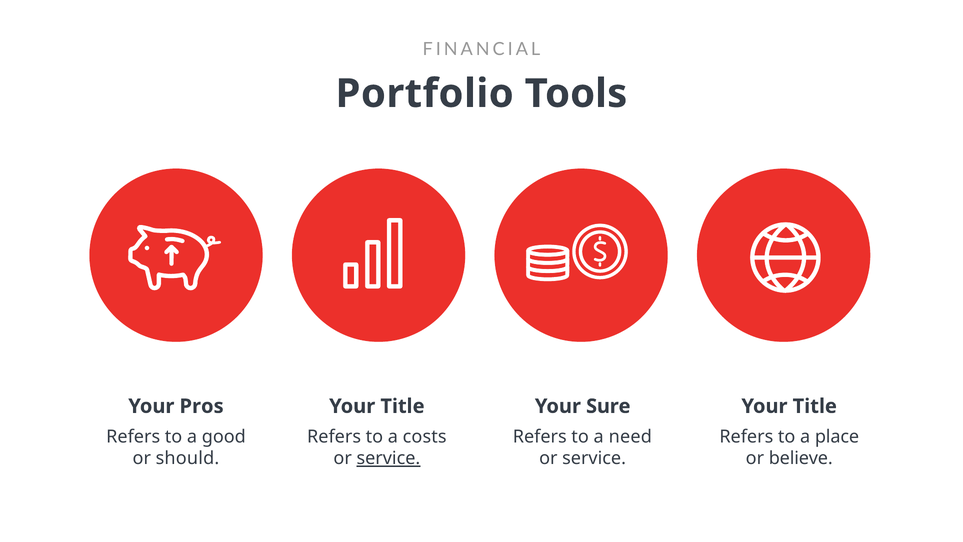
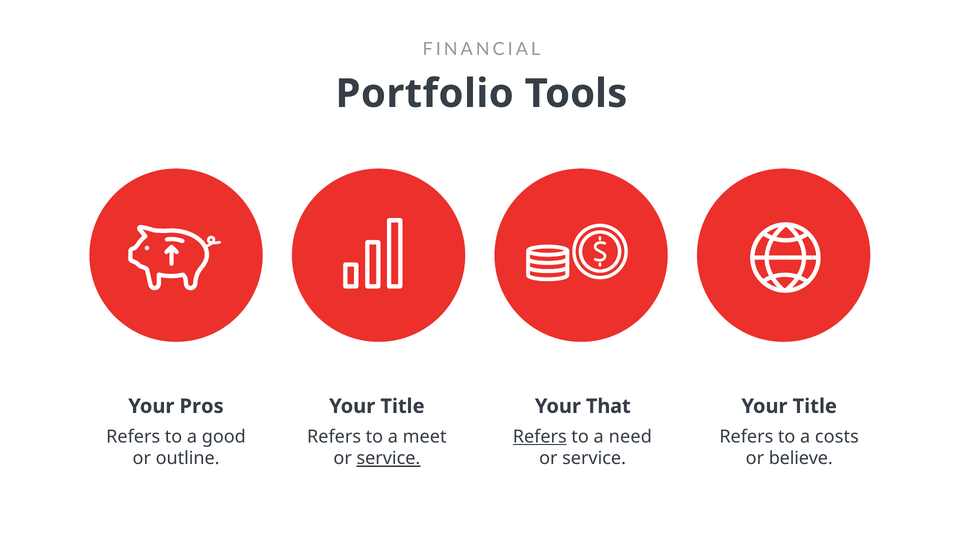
Sure: Sure -> That
costs: costs -> meet
Refers at (540, 437) underline: none -> present
place: place -> costs
should: should -> outline
